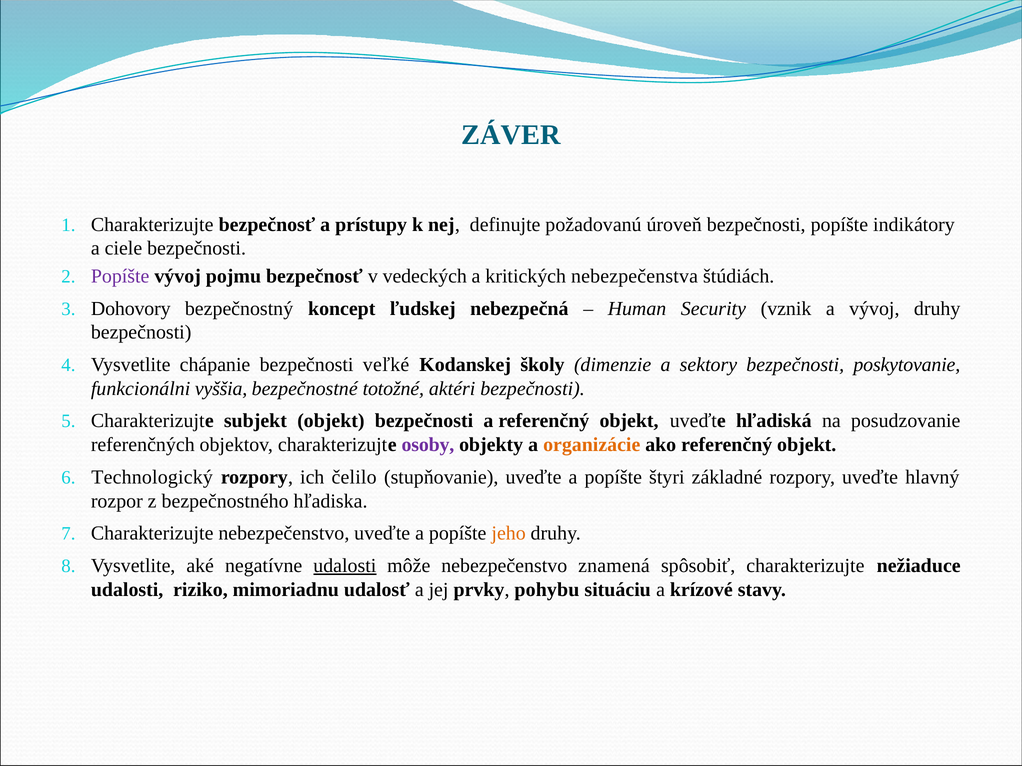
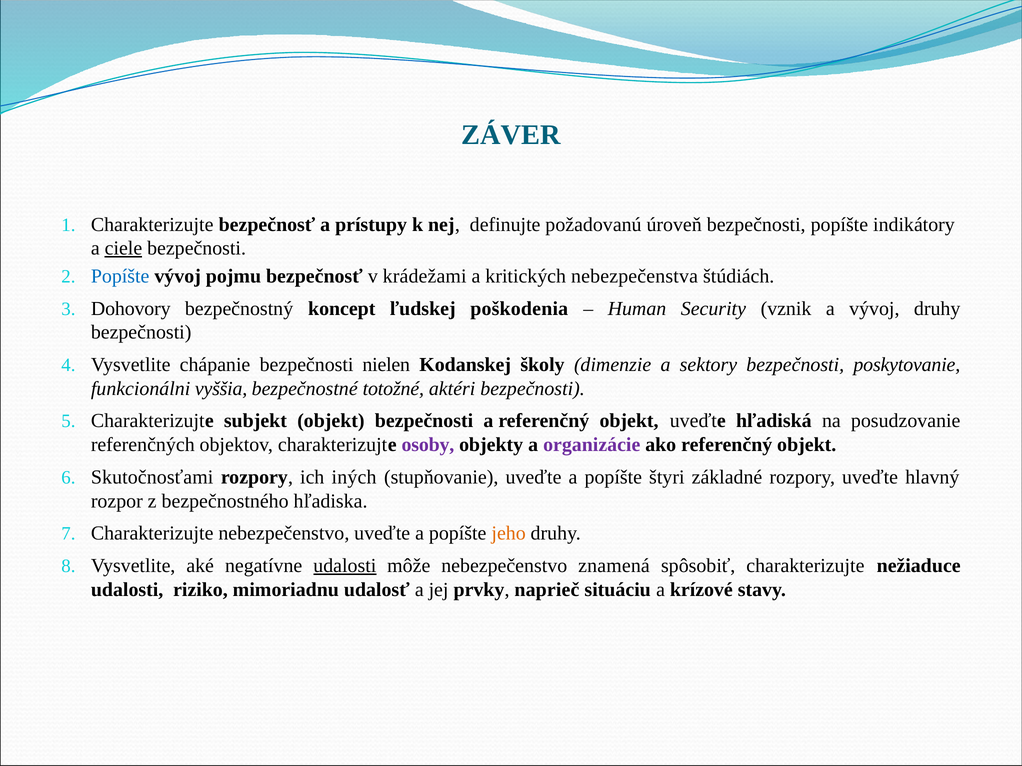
ciele underline: none -> present
Popíšte at (120, 276) colour: purple -> blue
vedeckých: vedeckých -> krádežami
nebezpečná: nebezpečná -> poškodenia
veľké: veľké -> nielen
organizácie colour: orange -> purple
Technologický: Technologický -> Skutočnosťami
čelilo: čelilo -> iných
pohybu: pohybu -> naprieč
